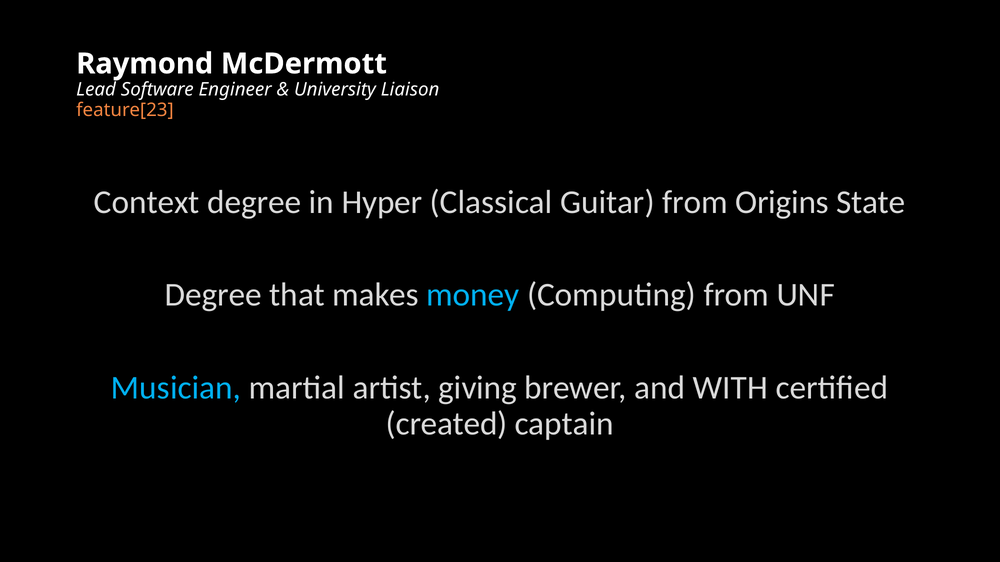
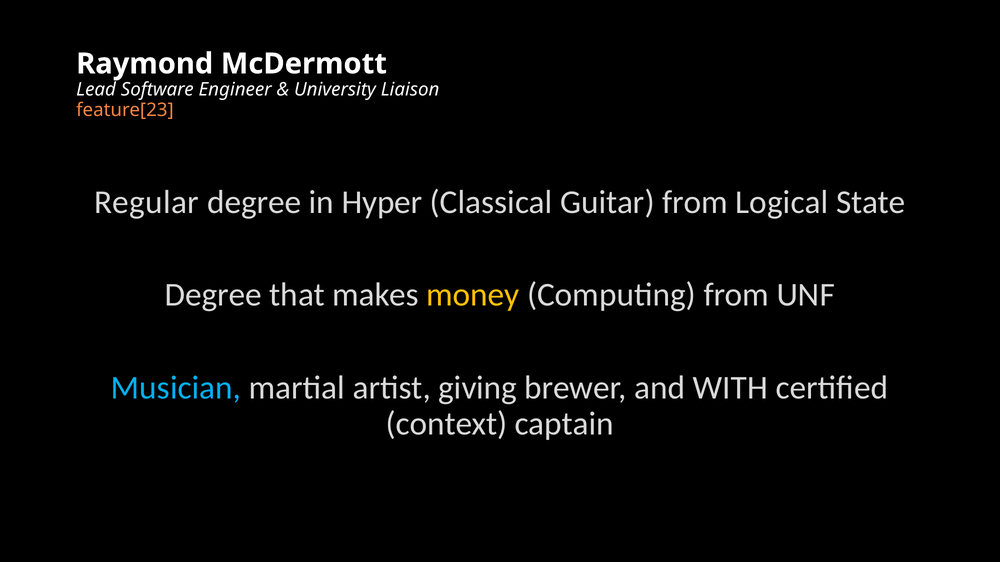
Context: Context -> Regular
Origins: Origins -> Logical
money colour: light blue -> yellow
created: created -> context
